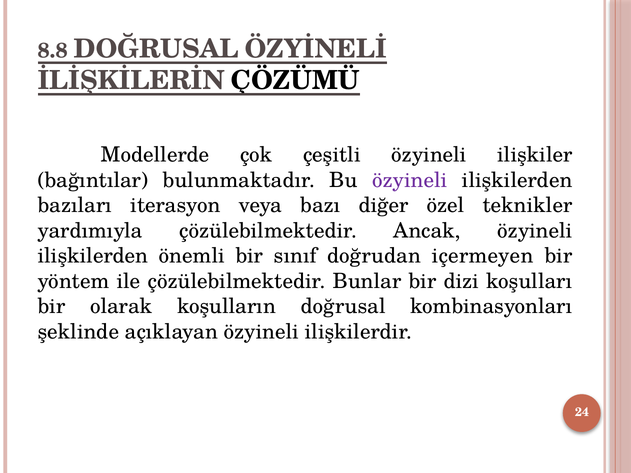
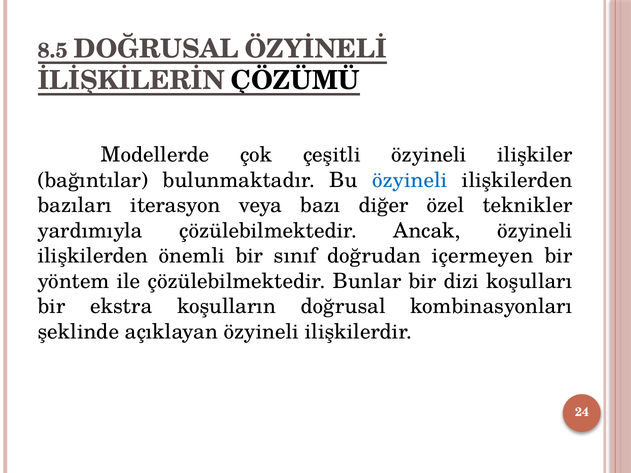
8.8: 8.8 -> 8.5
özyineli at (410, 180) colour: purple -> blue
olarak: olarak -> ekstra
